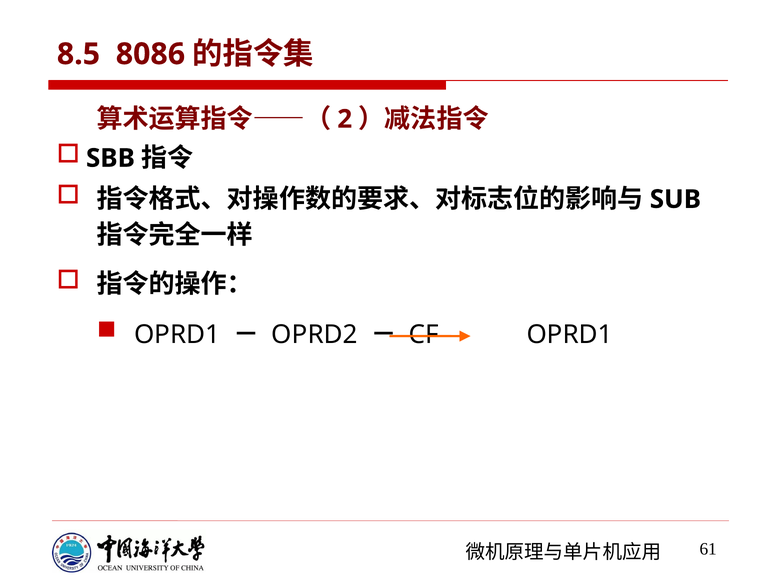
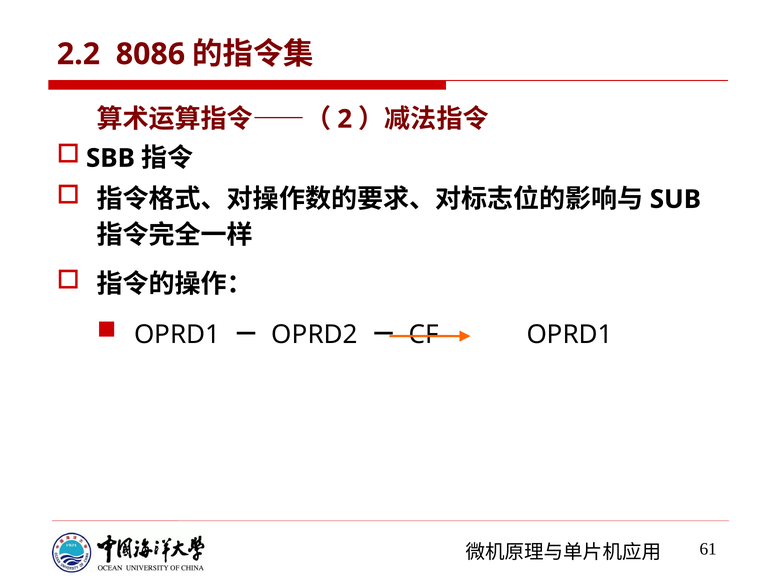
8.5: 8.5 -> 2.2
